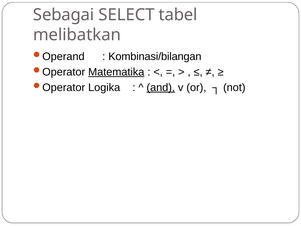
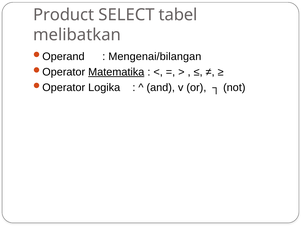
Sebagai: Sebagai -> Product
Kombinasi/bilangan: Kombinasi/bilangan -> Mengenai/bilangan
and underline: present -> none
